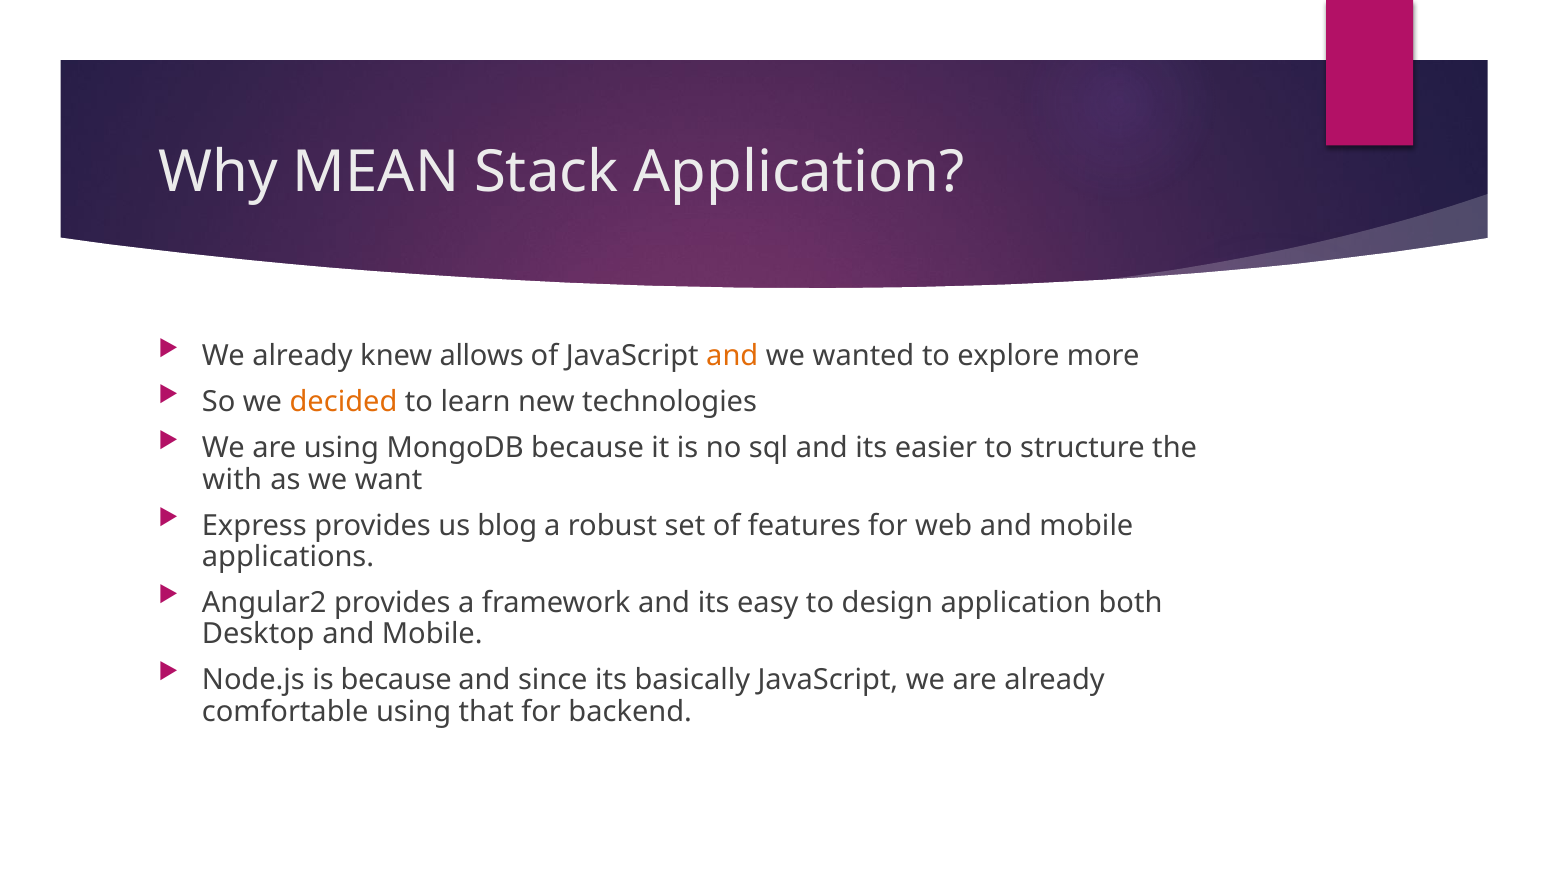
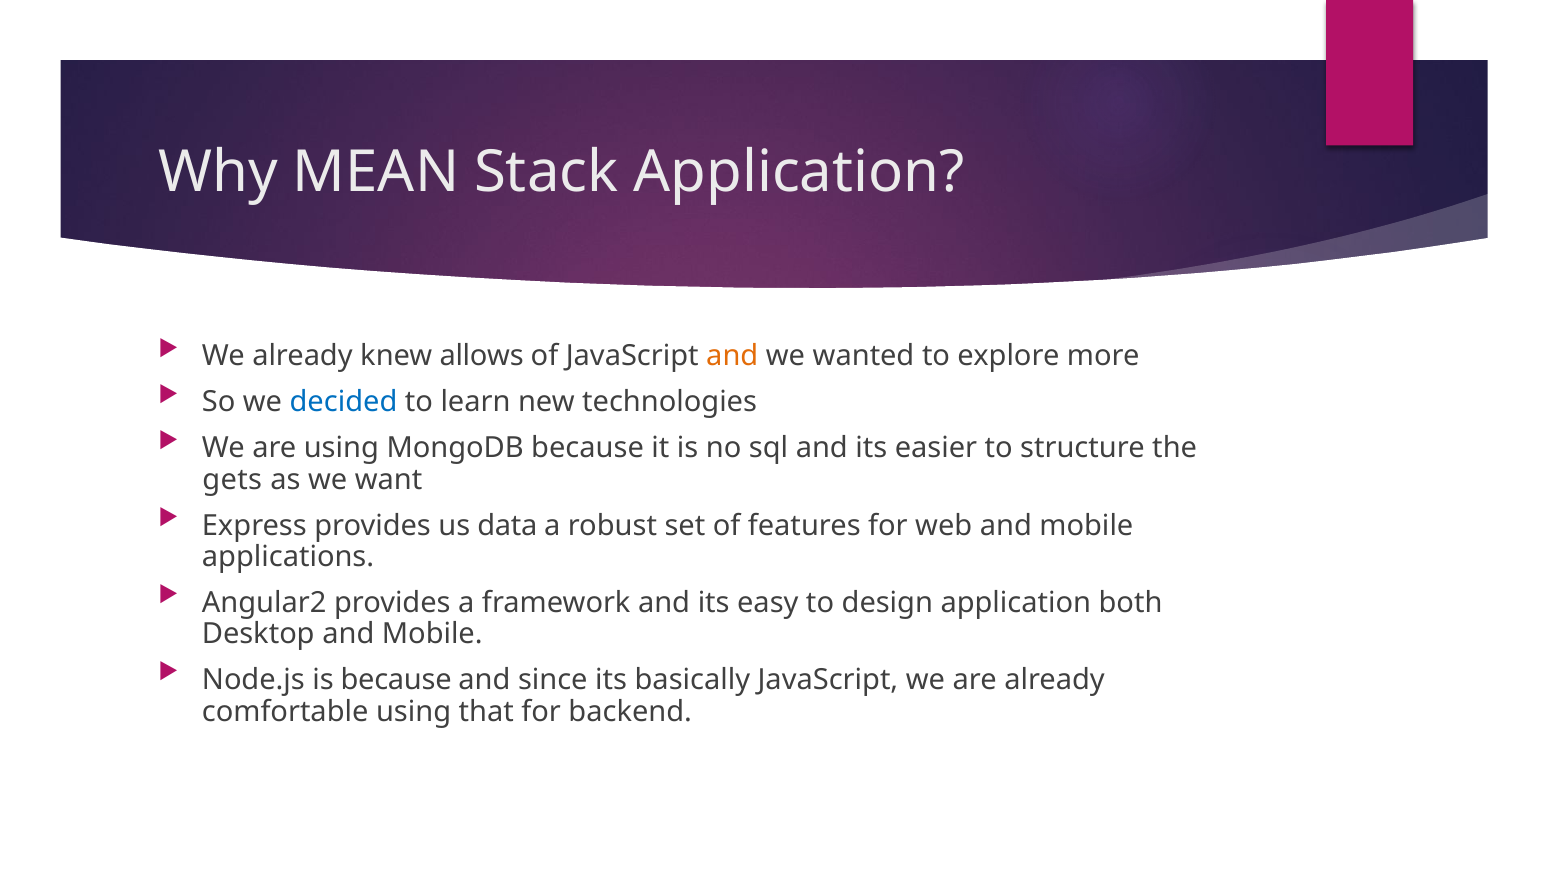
decided colour: orange -> blue
with: with -> gets
blog: blog -> data
